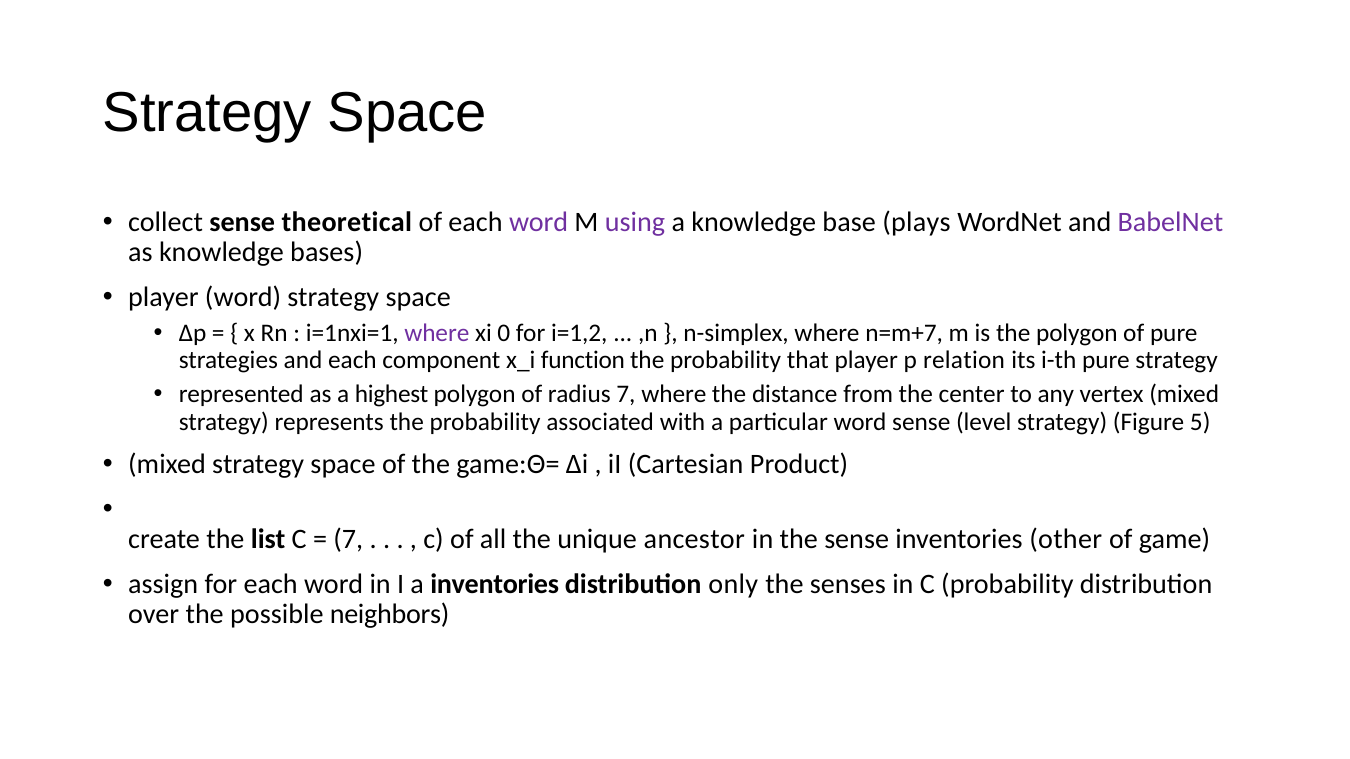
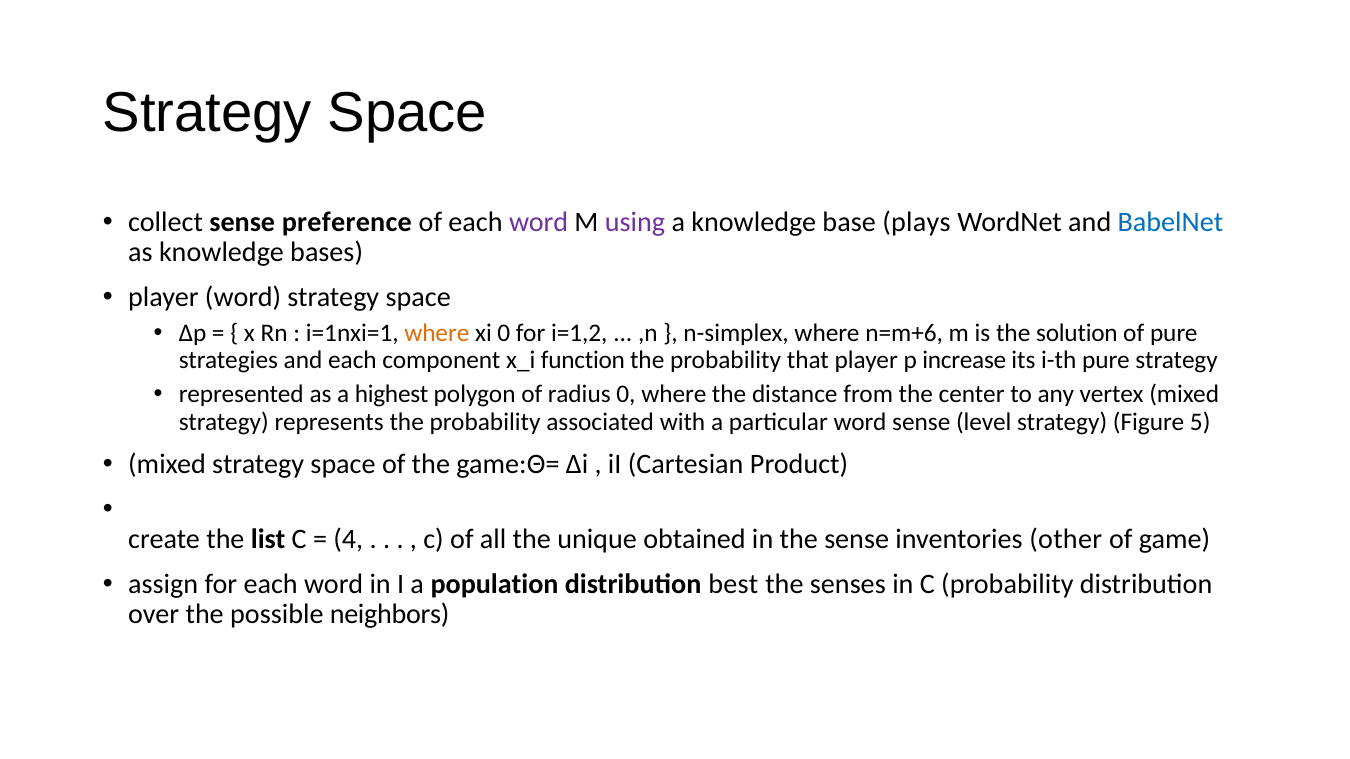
theoretical: theoretical -> preference
BabelNet colour: purple -> blue
where at (437, 333) colour: purple -> orange
n=m+7: n=m+7 -> n=m+6
the polygon: polygon -> solution
relation: relation -> increase
radius 7: 7 -> 0
7 at (348, 540): 7 -> 4
ancestor: ancestor -> obtained
a inventories: inventories -> population
only: only -> best
